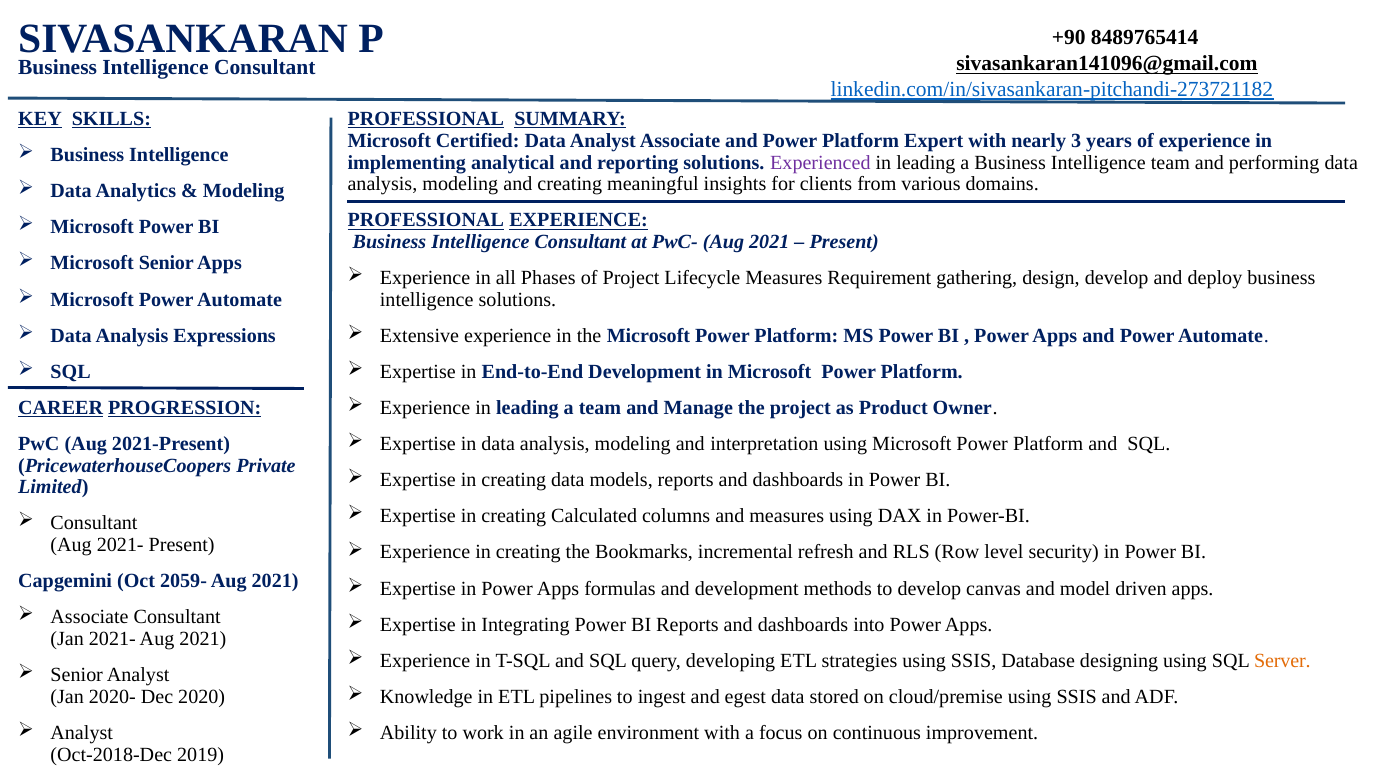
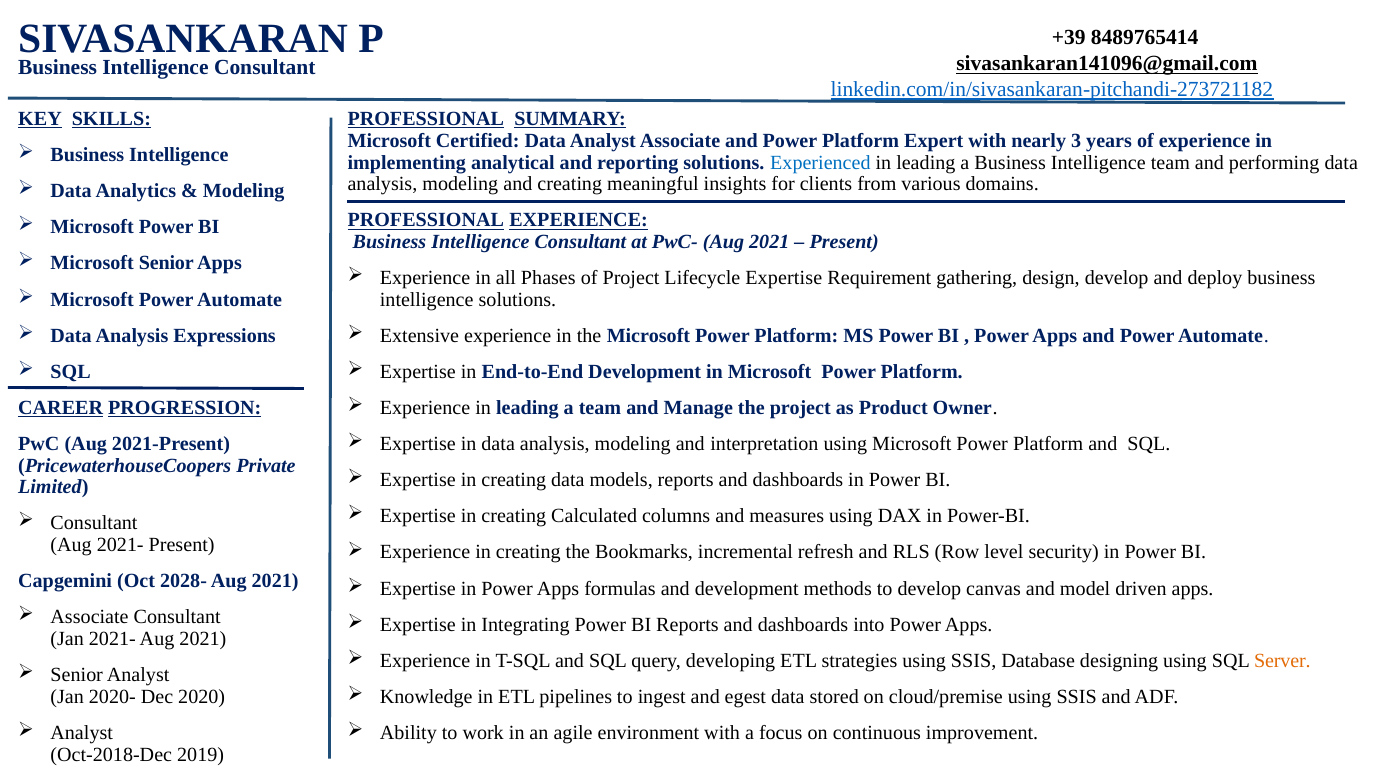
+90: +90 -> +39
Experienced colour: purple -> blue
Lifecycle Measures: Measures -> Expertise
2059-: 2059- -> 2028-
